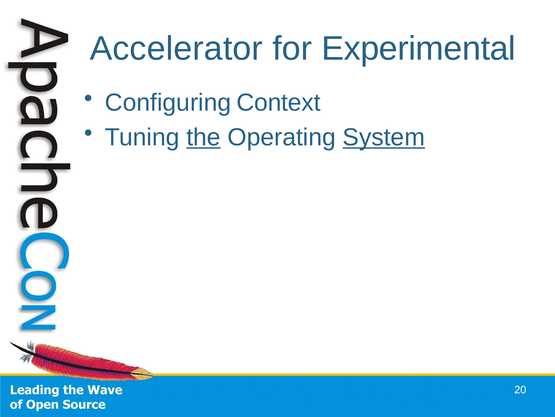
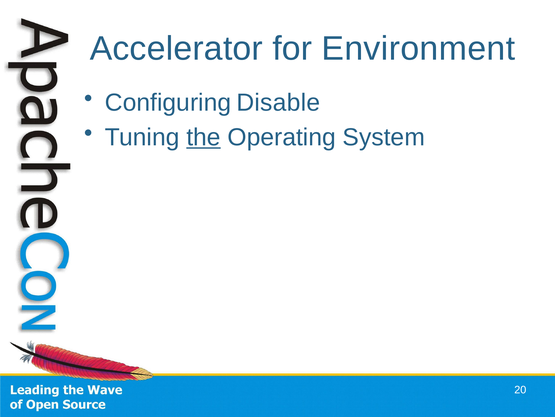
Experimental: Experimental -> Environment
Context: Context -> Disable
System underline: present -> none
